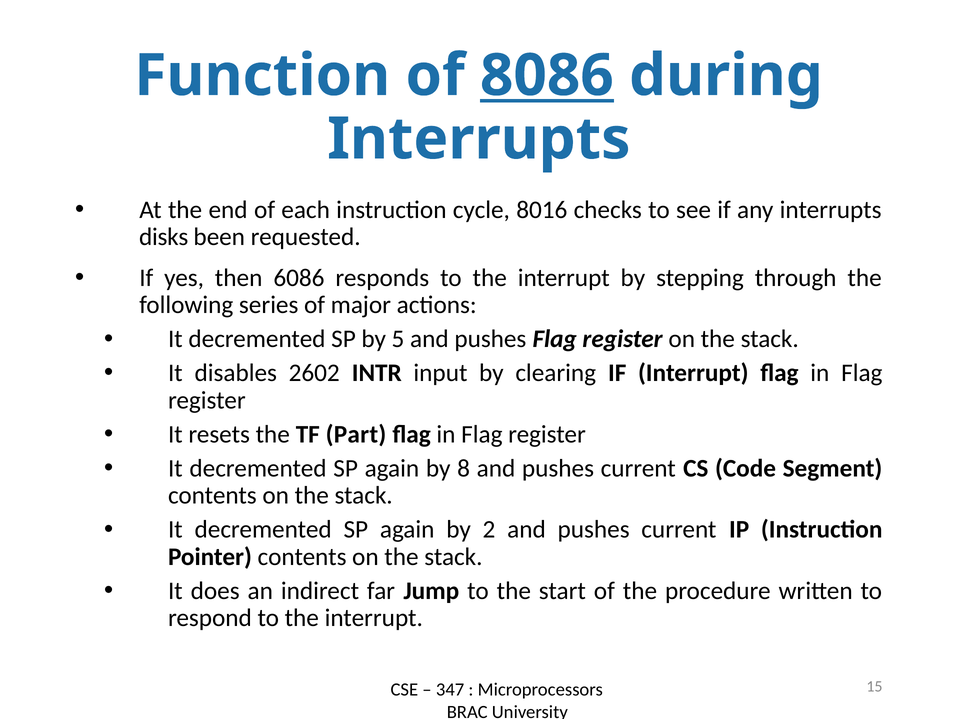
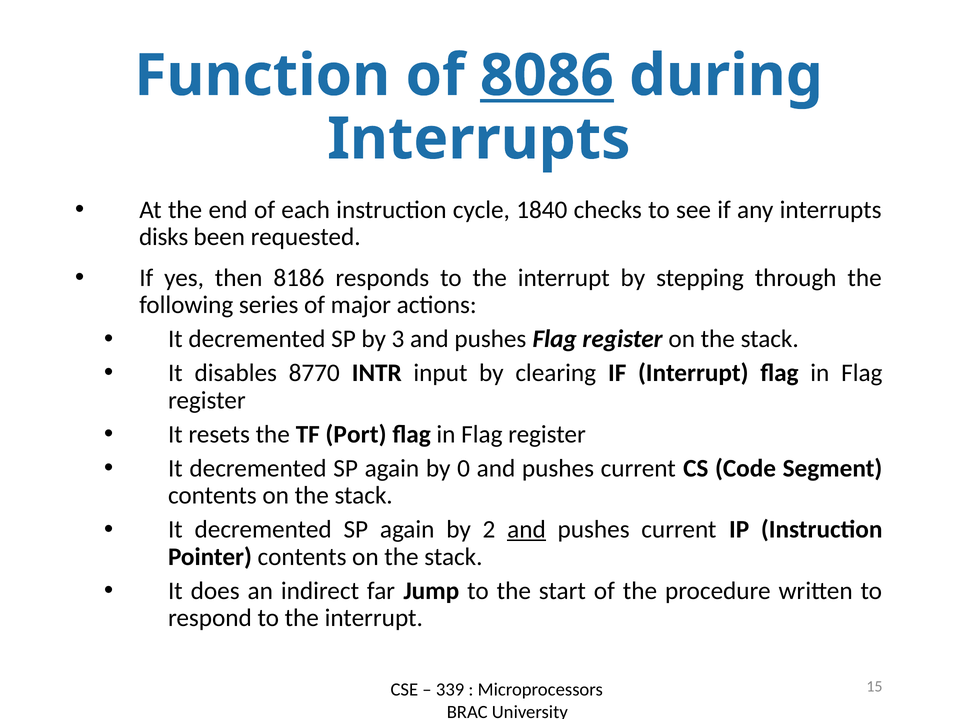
8016: 8016 -> 1840
6086: 6086 -> 8186
5: 5 -> 3
2602: 2602 -> 8770
Part: Part -> Port
8: 8 -> 0
and at (527, 529) underline: none -> present
347: 347 -> 339
